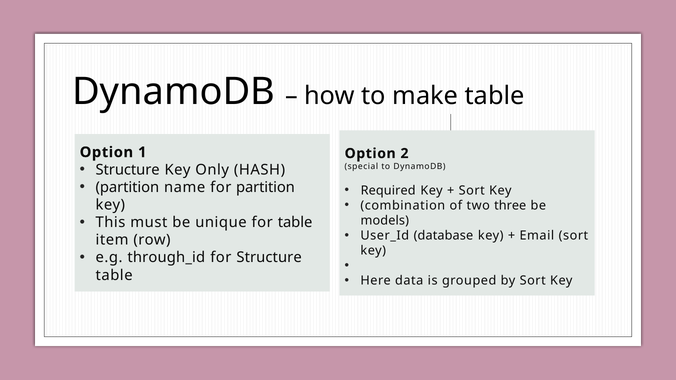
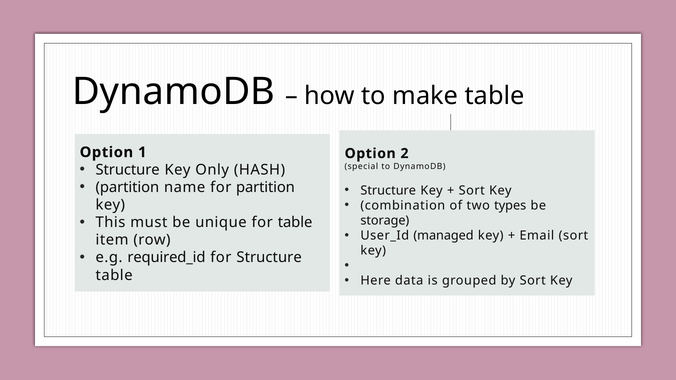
Required at (388, 191): Required -> Structure
three: three -> types
models: models -> storage
database: database -> managed
through_id: through_id -> required_id
